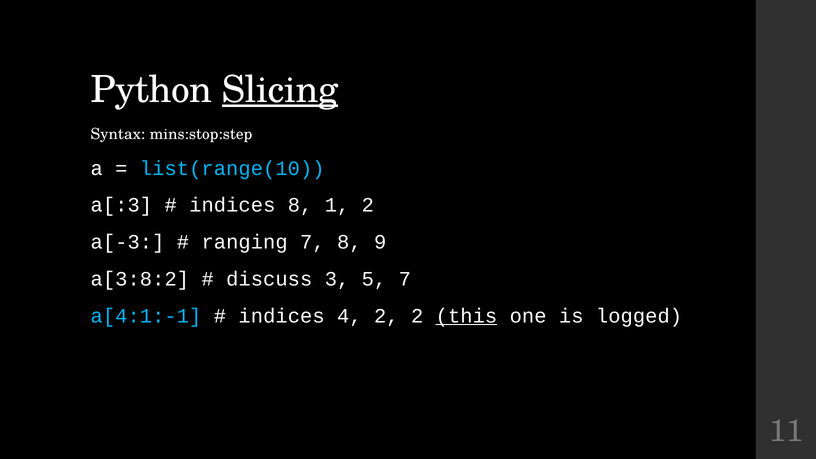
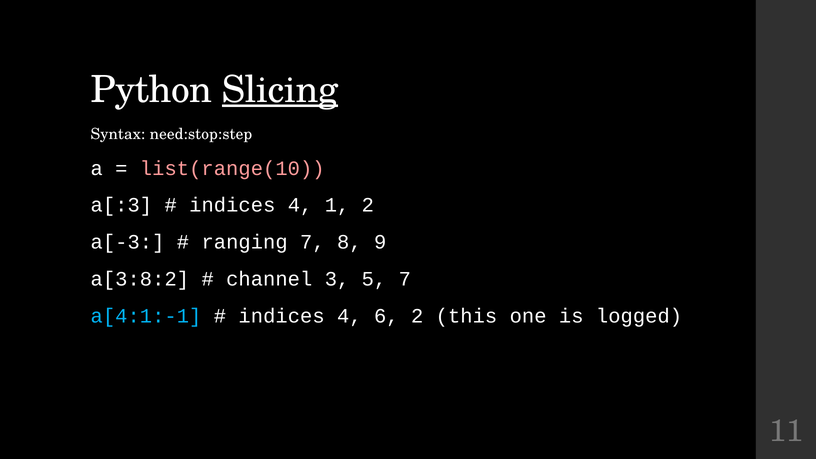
mins:stop:step: mins:stop:step -> need:stop:step
list(range(10 colour: light blue -> pink
8 at (300, 205): 8 -> 4
discuss: discuss -> channel
4 2: 2 -> 6
this underline: present -> none
